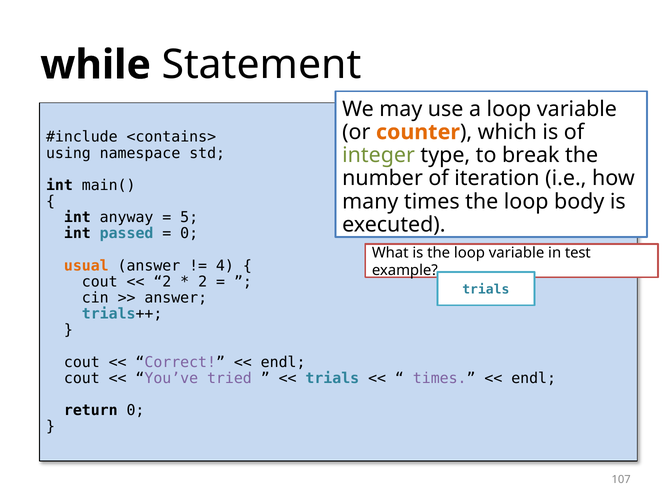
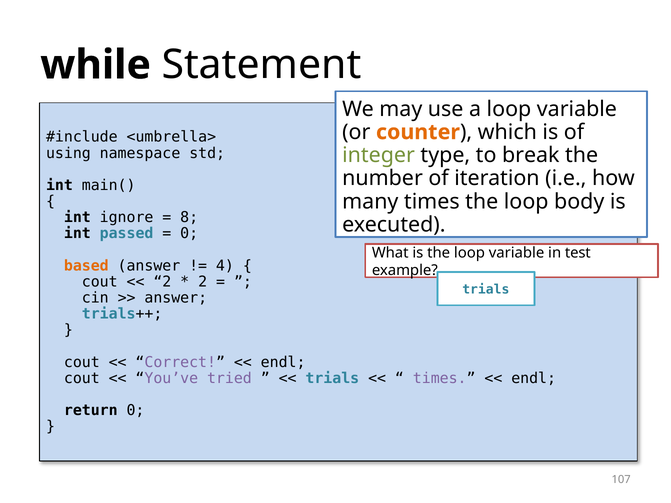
<contains>: <contains> -> <umbrella>
anyway: anyway -> ignore
5: 5 -> 8
usual: usual -> based
